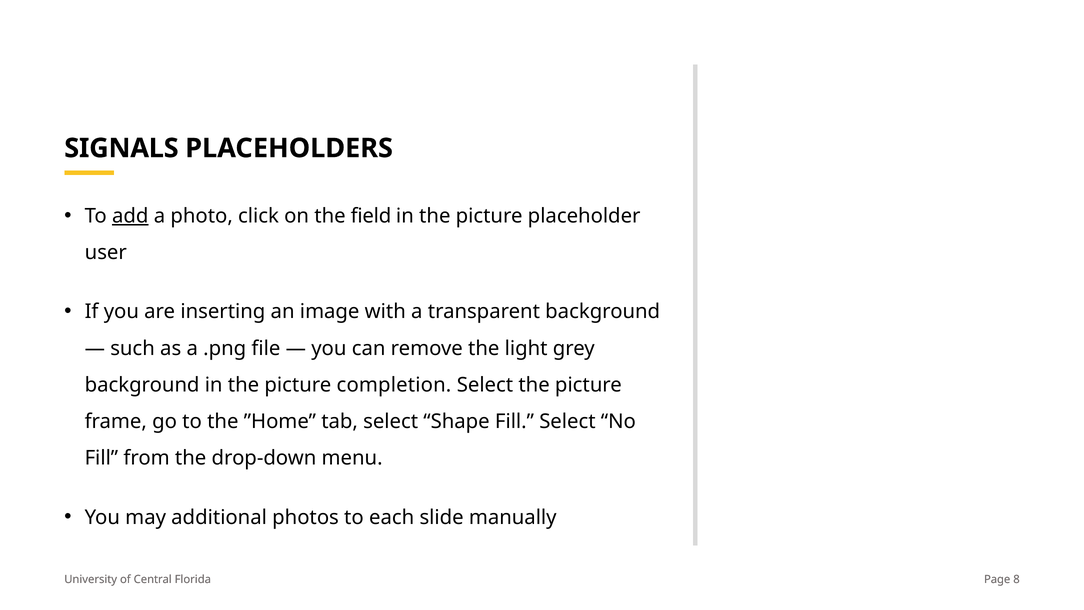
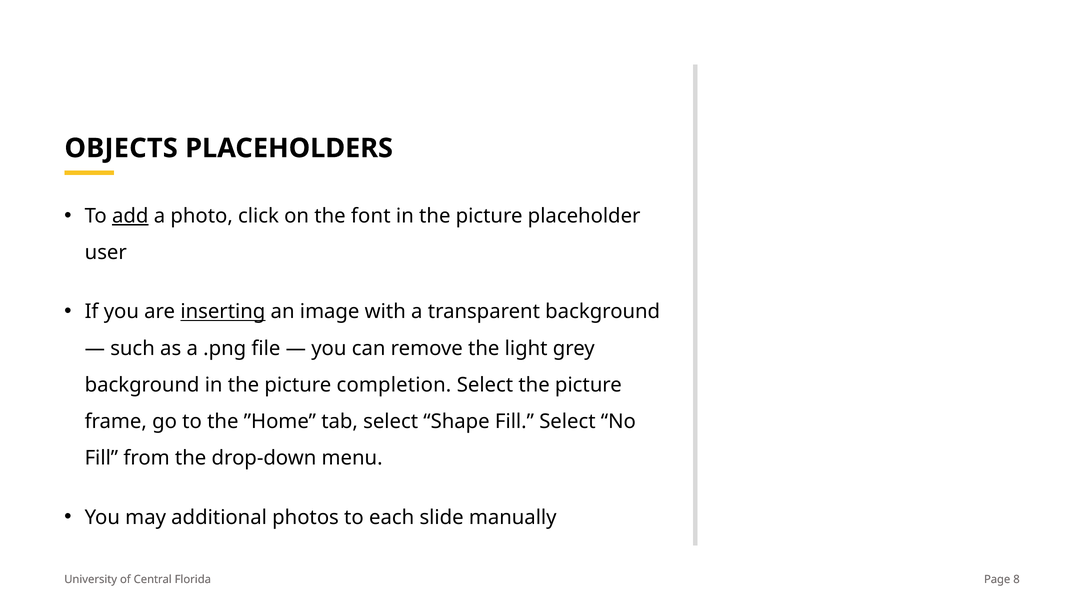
SIGNALS: SIGNALS -> OBJECTS
field: field -> font
inserting underline: none -> present
